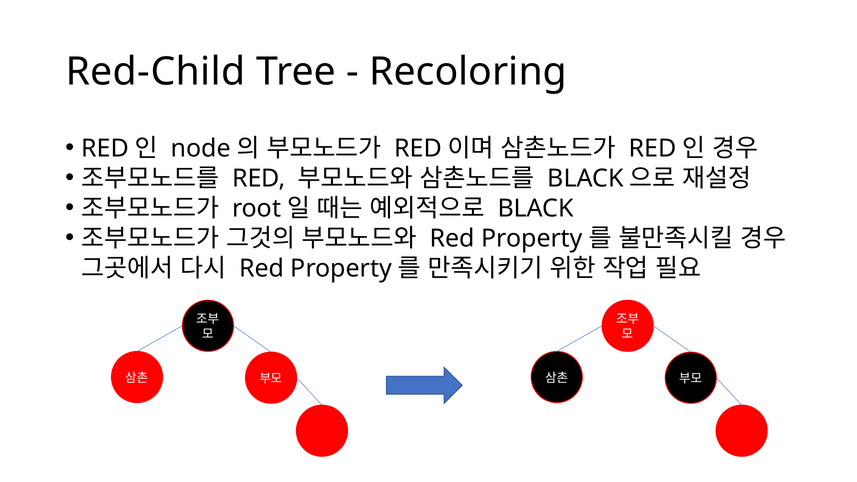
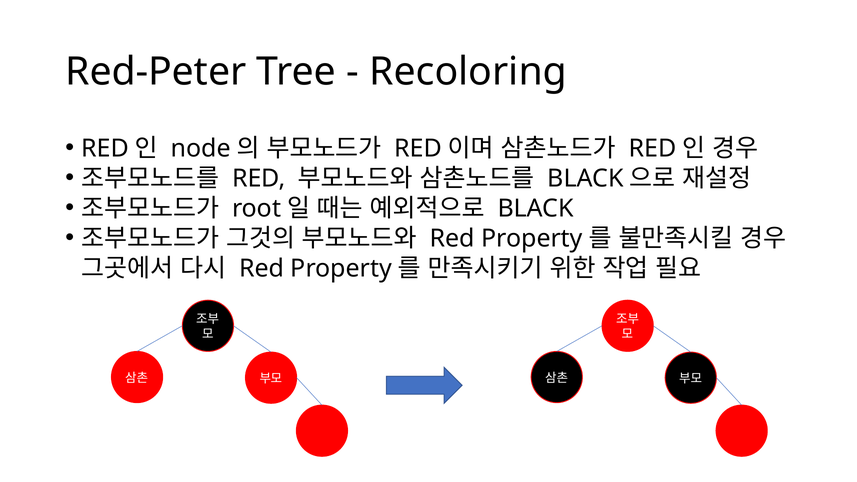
Red-Child: Red-Child -> Red-Peter
